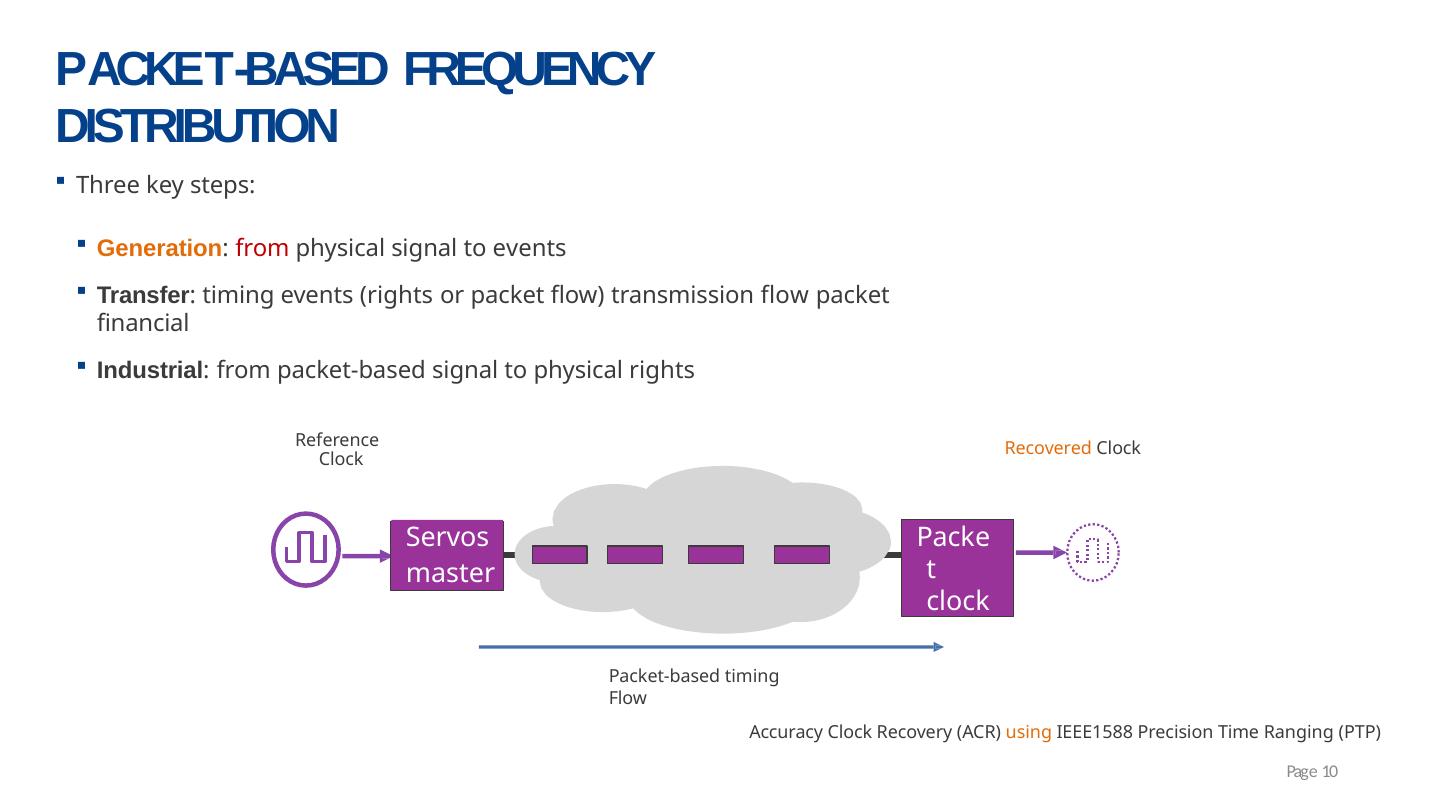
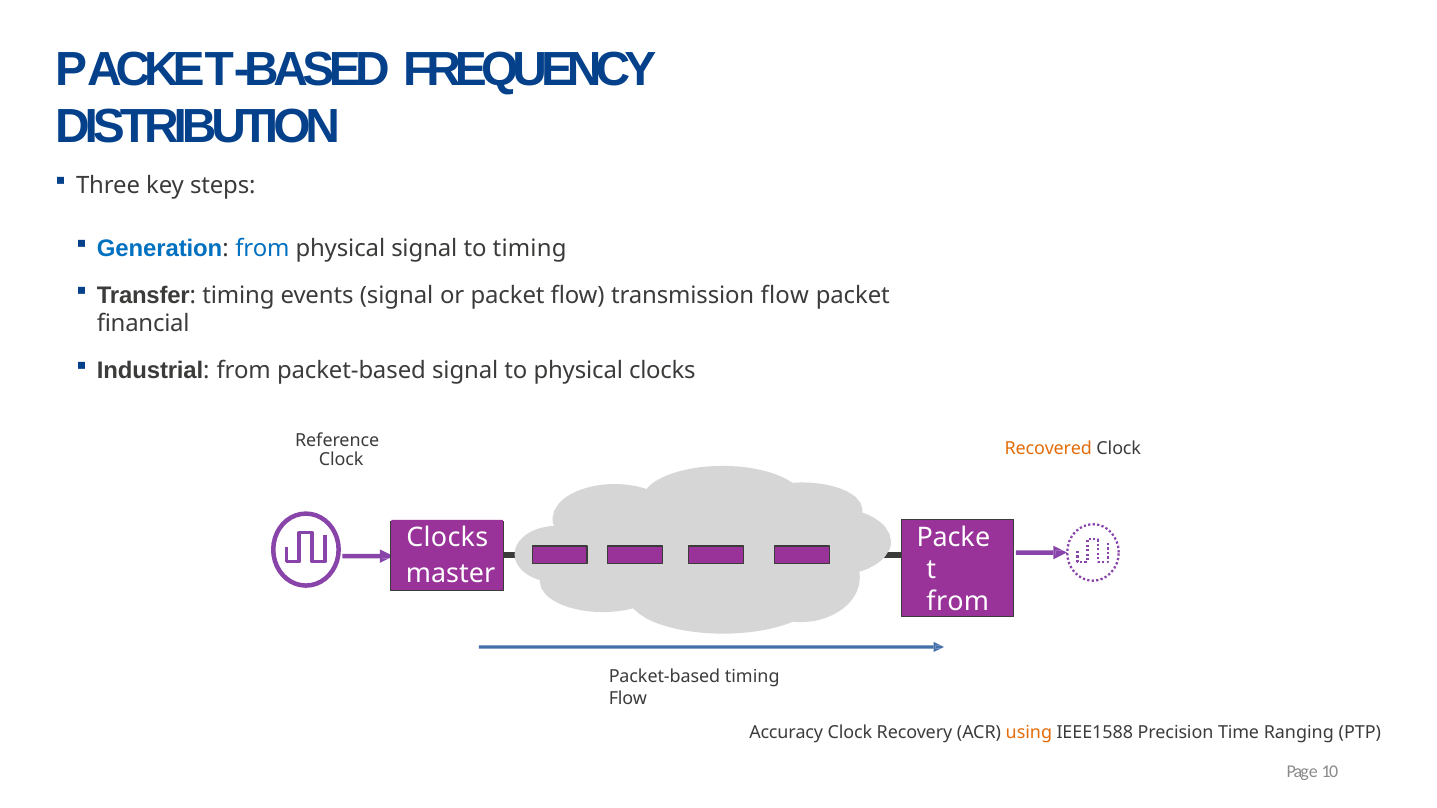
Generation colour: orange -> blue
from at (262, 249) colour: red -> blue
to events: events -> timing
events rights: rights -> signal
physical rights: rights -> clocks
Servos at (448, 538): Servos -> Clocks
clock at (958, 602): clock -> from
